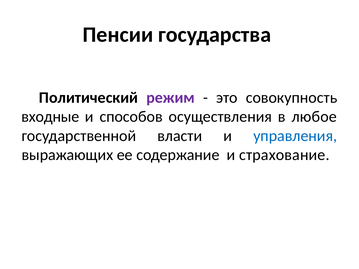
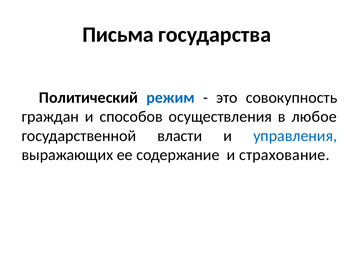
Пенсии: Пенсии -> Письма
режим colour: purple -> blue
входные: входные -> граждан
